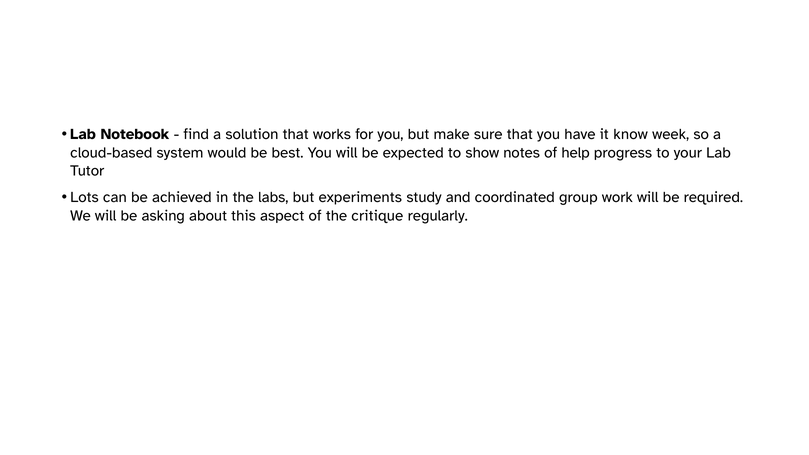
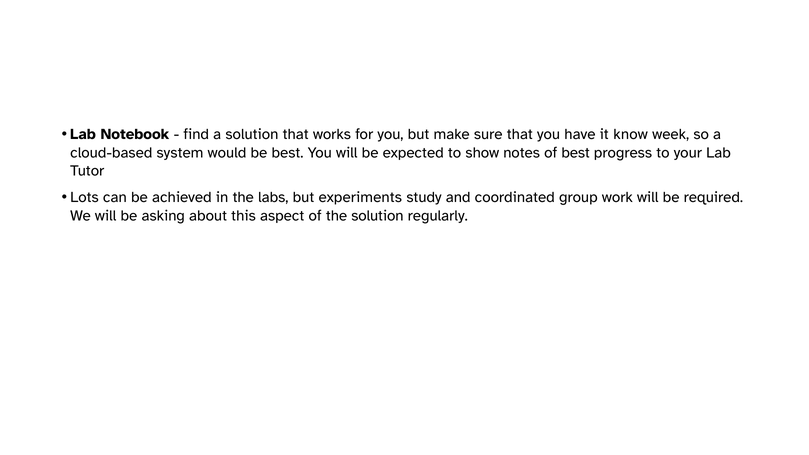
of help: help -> best
the critique: critique -> solution
